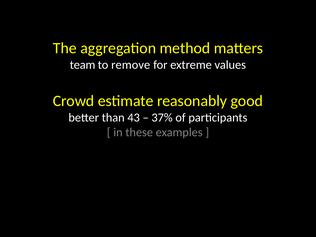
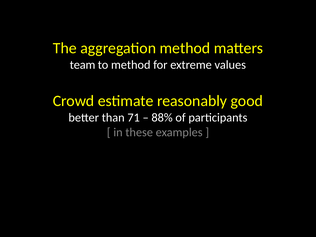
to remove: remove -> method
43: 43 -> 71
37%: 37% -> 88%
